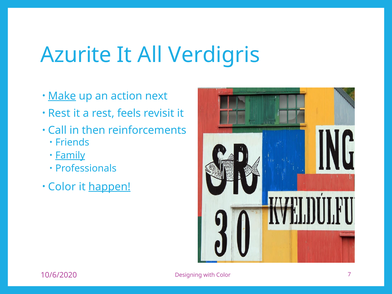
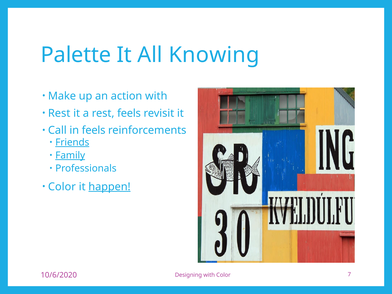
Azurite: Azurite -> Palette
Verdigris: Verdigris -> Knowing
Make underline: present -> none
action next: next -> with
in then: then -> feels
Friends underline: none -> present
